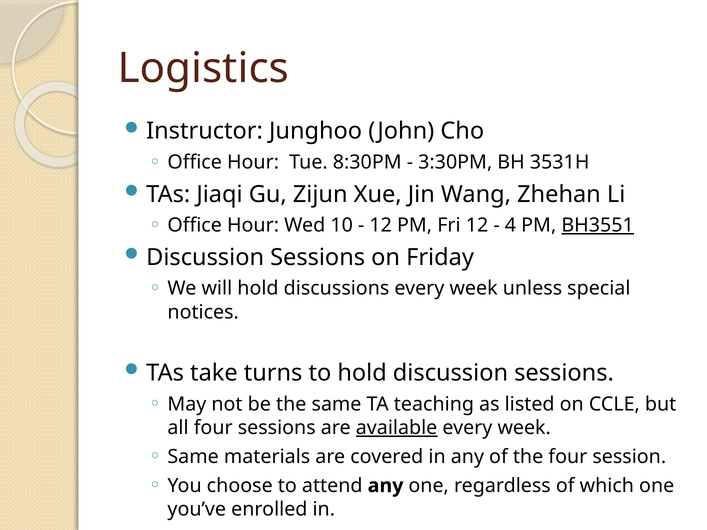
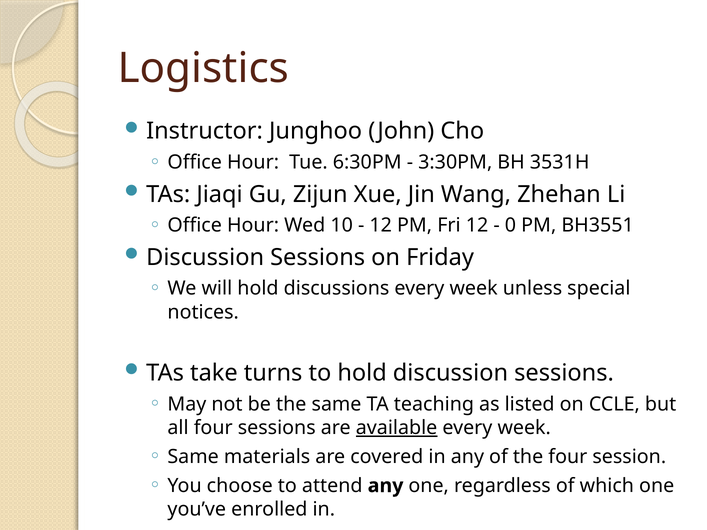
8:30PM: 8:30PM -> 6:30PM
4: 4 -> 0
BH3551 underline: present -> none
